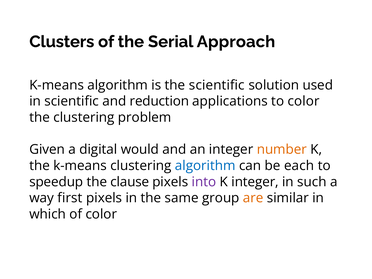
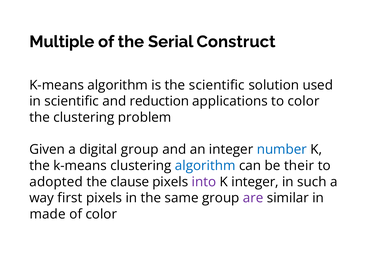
Clusters: Clusters -> Multiple
Approach: Approach -> Construct
digital would: would -> group
number colour: orange -> blue
each: each -> their
speedup: speedup -> adopted
are colour: orange -> purple
which: which -> made
